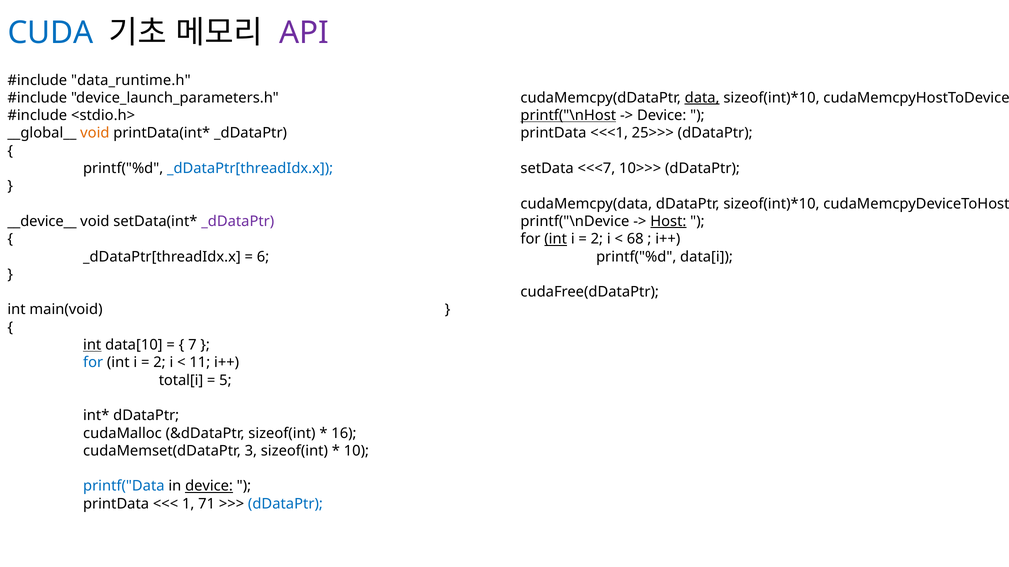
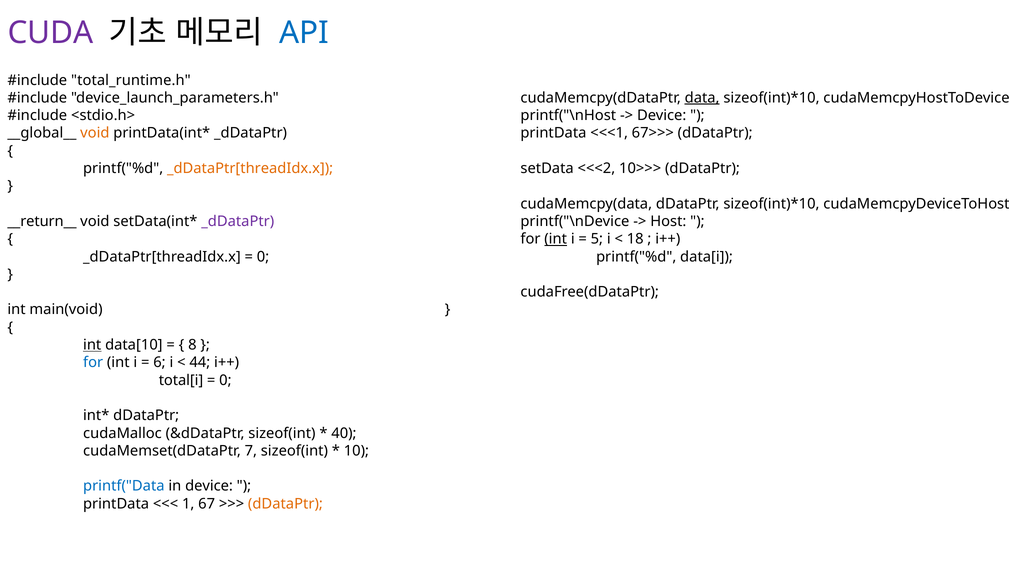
CUDA colour: blue -> purple
API colour: purple -> blue
data_runtime.h: data_runtime.h -> total_runtime.h
printf("\nHost underline: present -> none
25>>>: 25>>> -> 67>>>
_dDataPtr[threadIdx.x at (250, 169) colour: blue -> orange
<<<7: <<<7 -> <<<2
__device__: __device__ -> __return__
Host underline: present -> none
2 at (597, 239): 2 -> 5
68: 68 -> 18
6 at (263, 257): 6 -> 0
7: 7 -> 8
2 at (159, 363): 2 -> 6
11: 11 -> 44
5 at (225, 381): 5 -> 0
16: 16 -> 40
3: 3 -> 7
device at (209, 487) underline: present -> none
71: 71 -> 67
dDataPtr at (285, 504) colour: blue -> orange
